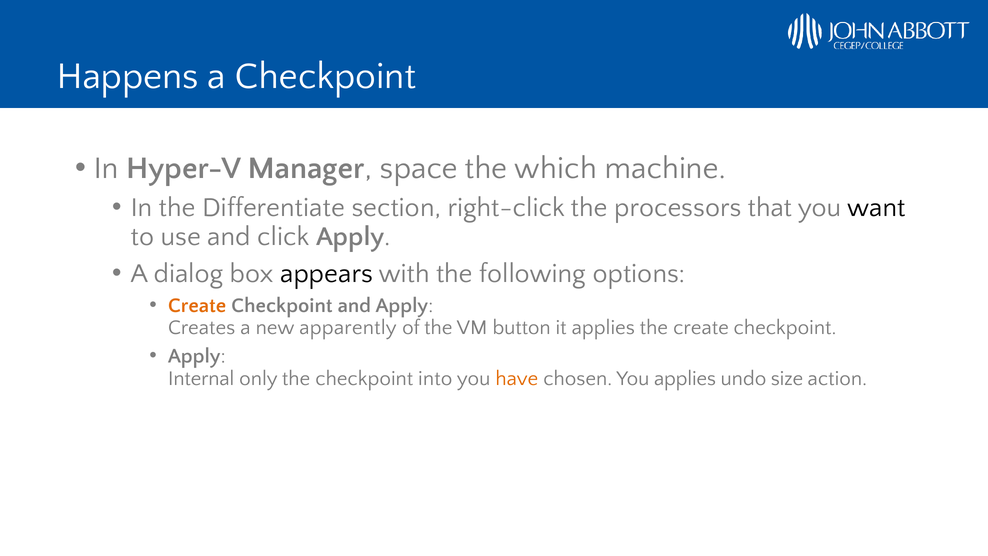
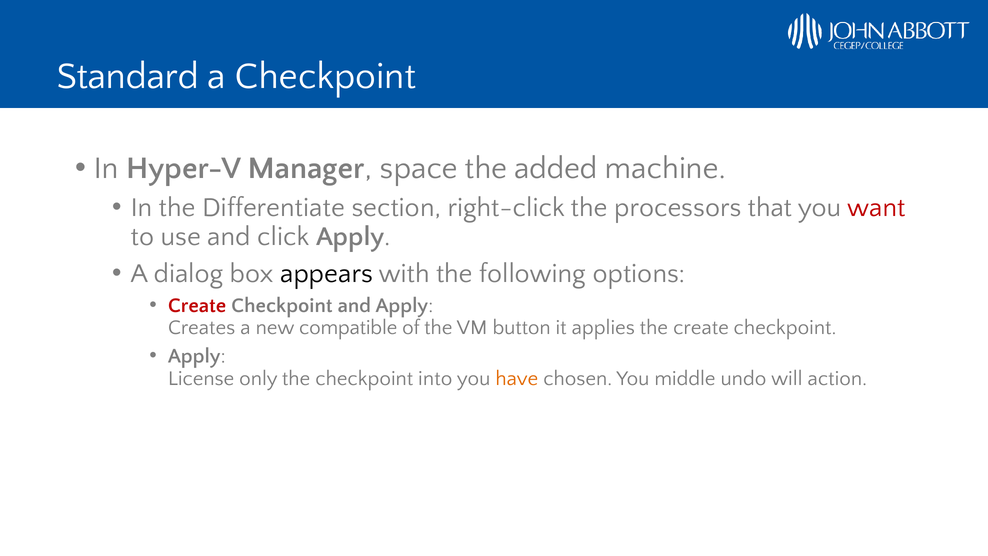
Happens: Happens -> Standard
which: which -> added
want colour: black -> red
Create at (197, 305) colour: orange -> red
apparently: apparently -> compatible
Internal: Internal -> License
You applies: applies -> middle
size: size -> will
